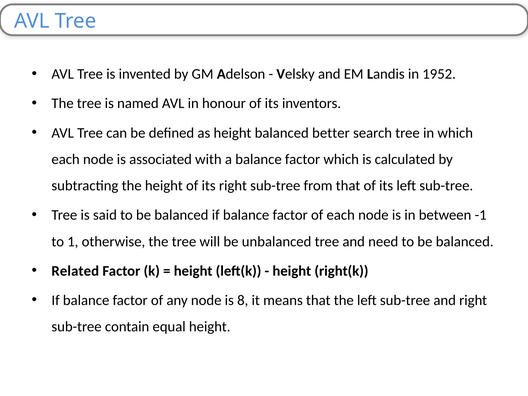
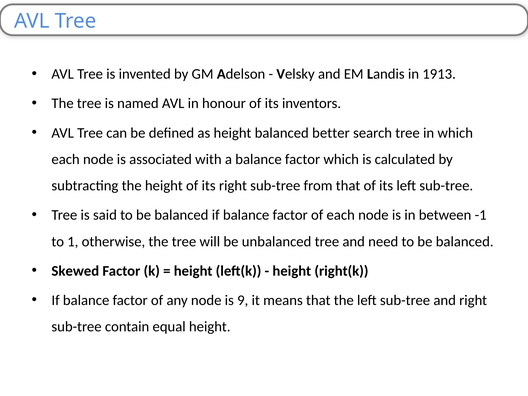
1952: 1952 -> 1913
Related: Related -> Skewed
8: 8 -> 9
